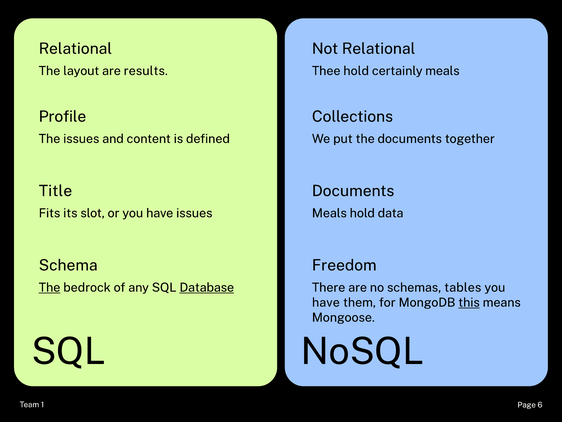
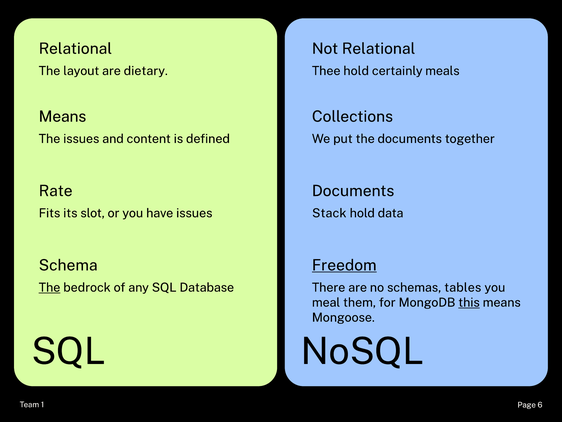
results: results -> dietary
Profile at (62, 116): Profile -> Means
Title: Title -> Rate
Meals at (329, 213): Meals -> Stack
Freedom underline: none -> present
Database underline: present -> none
have at (326, 302): have -> meal
